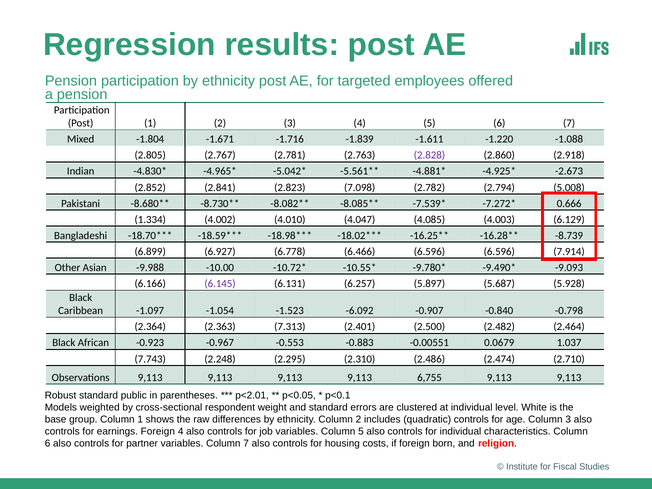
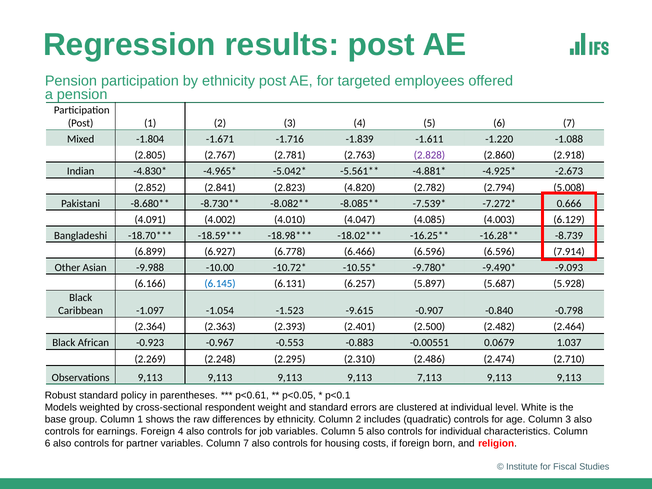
7.098: 7.098 -> 4.820
1.334: 1.334 -> 4.091
6.145 colour: purple -> blue
-6.092: -6.092 -> -9.615
7.313: 7.313 -> 2.393
7.743: 7.743 -> 2.269
6,755: 6,755 -> 7,113
public: public -> policy
p<2.01: p<2.01 -> p<0.61
